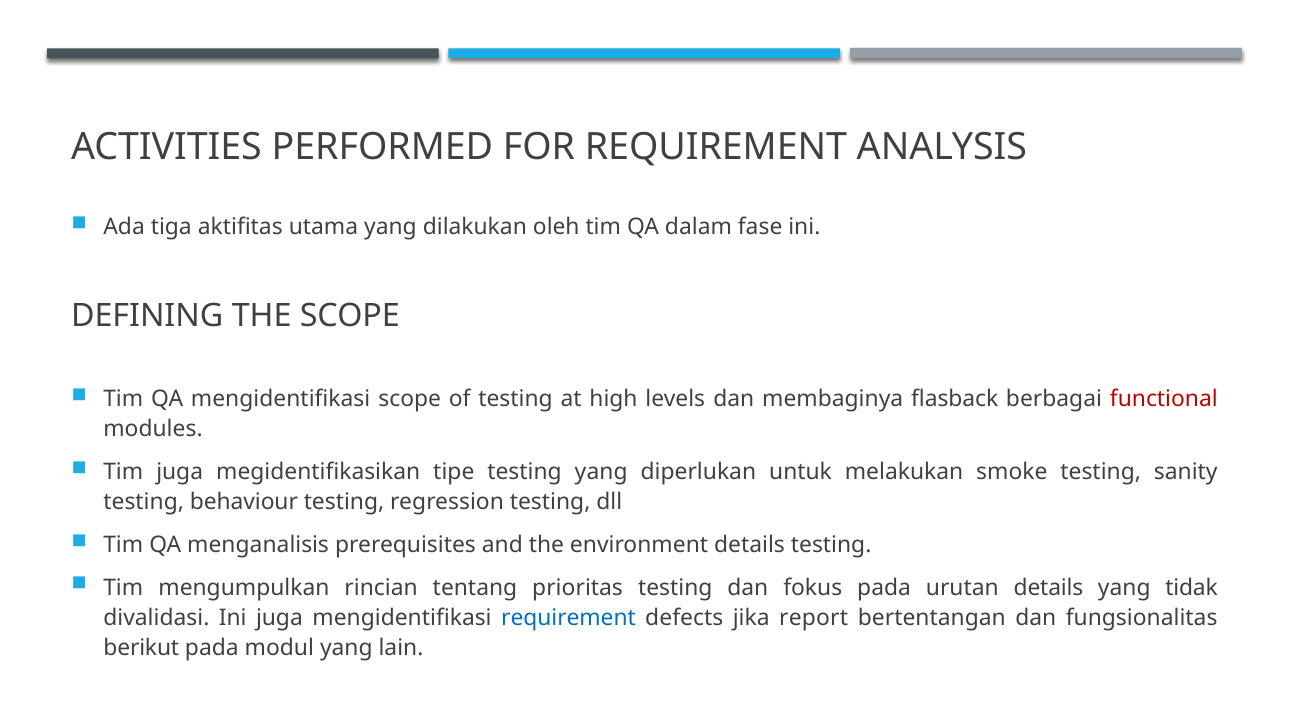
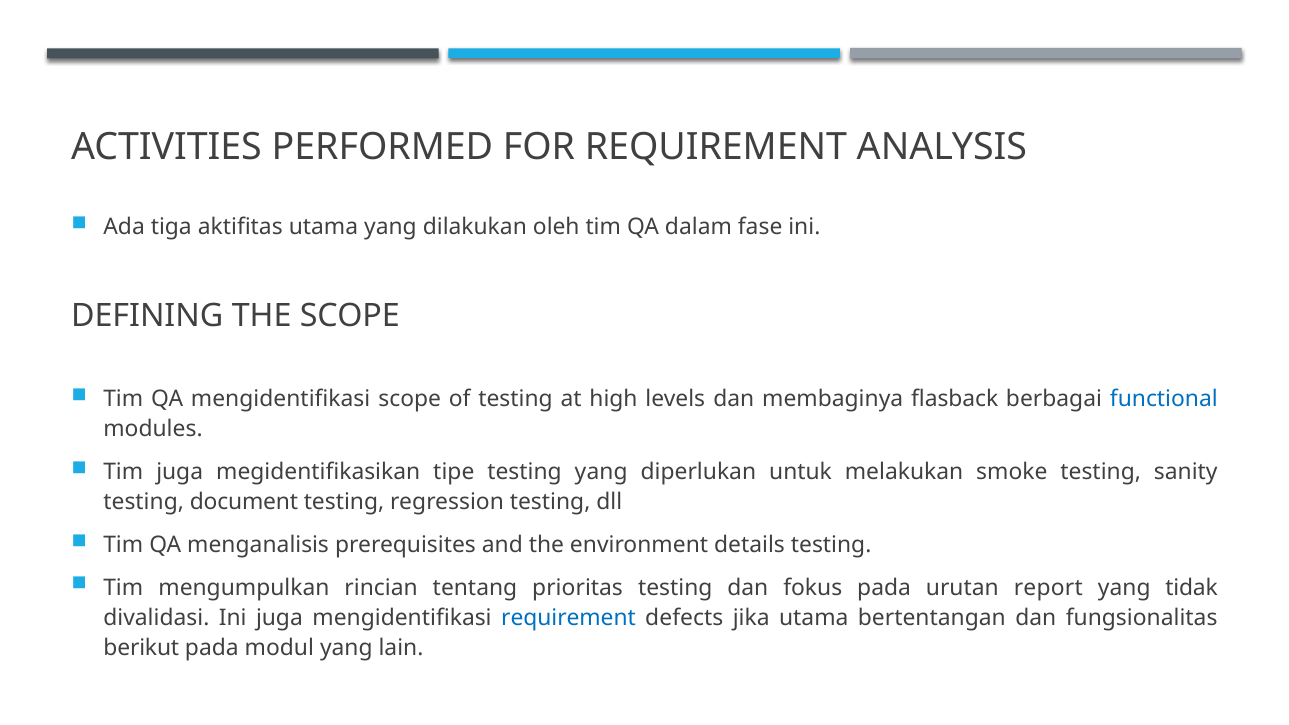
functional colour: red -> blue
behaviour: behaviour -> document
urutan details: details -> report
jika report: report -> utama
